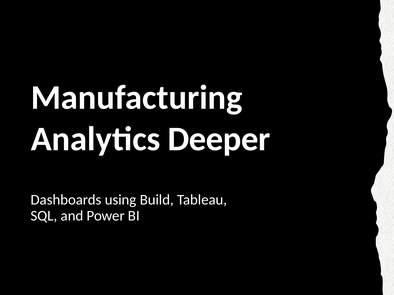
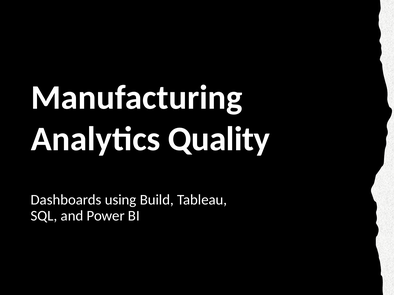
Deeper: Deeper -> Quality
